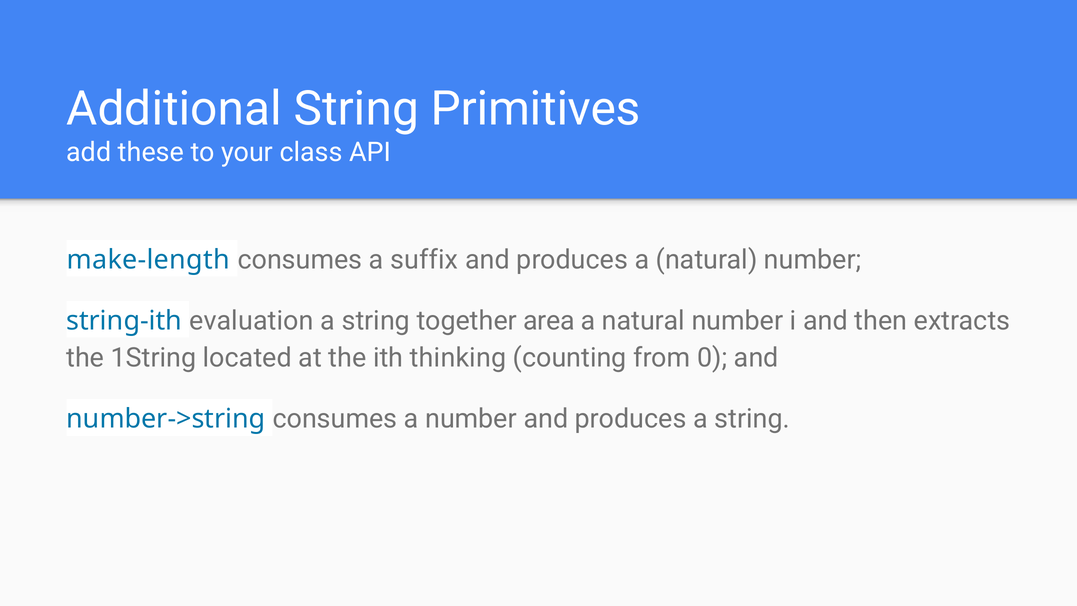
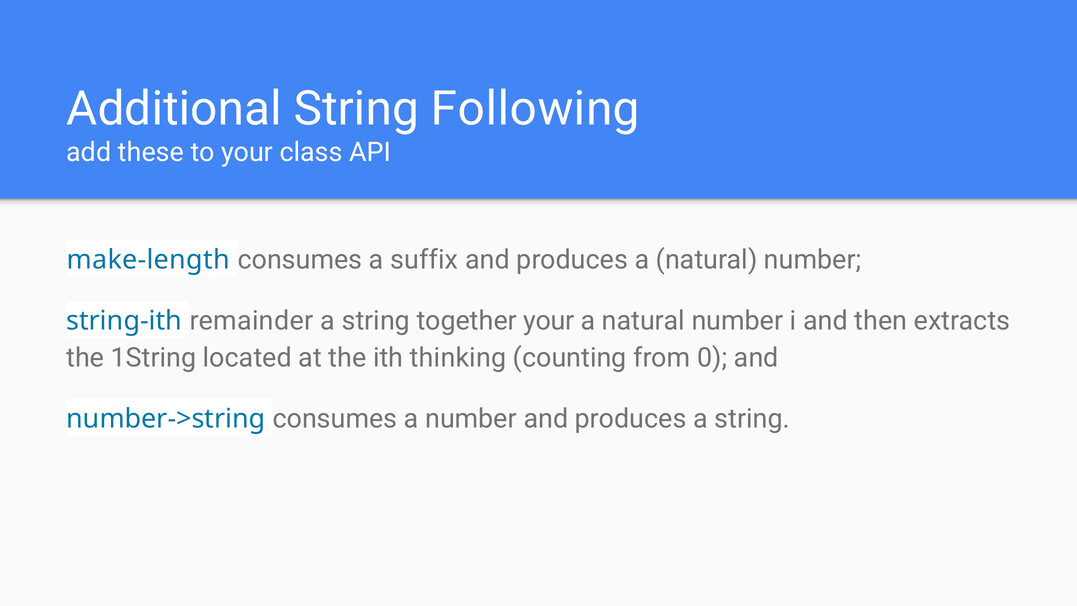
Primitives: Primitives -> Following
evaluation: evaluation -> remainder
together area: area -> your
